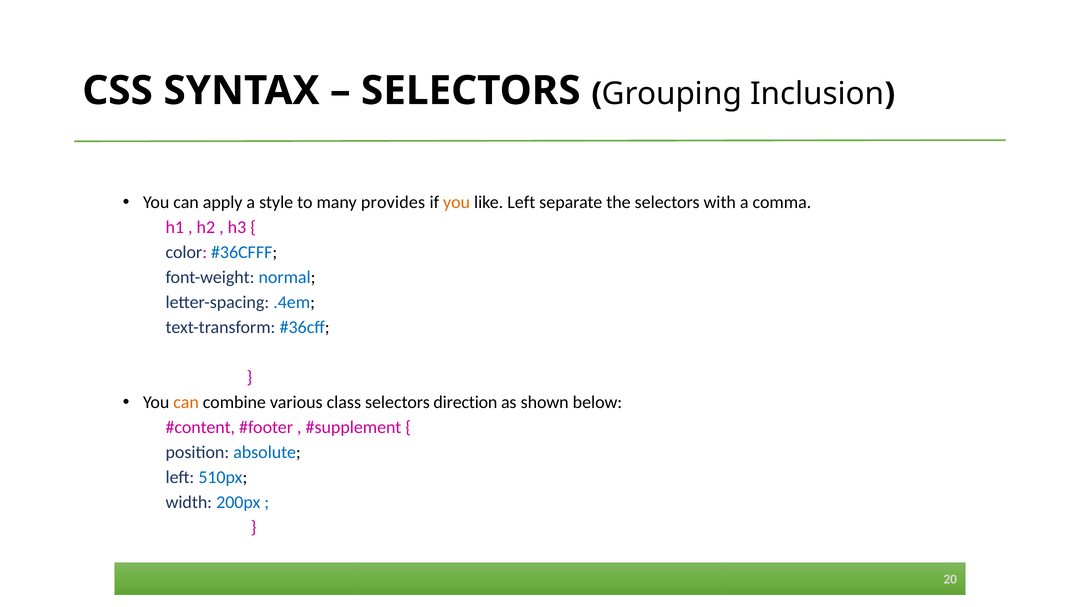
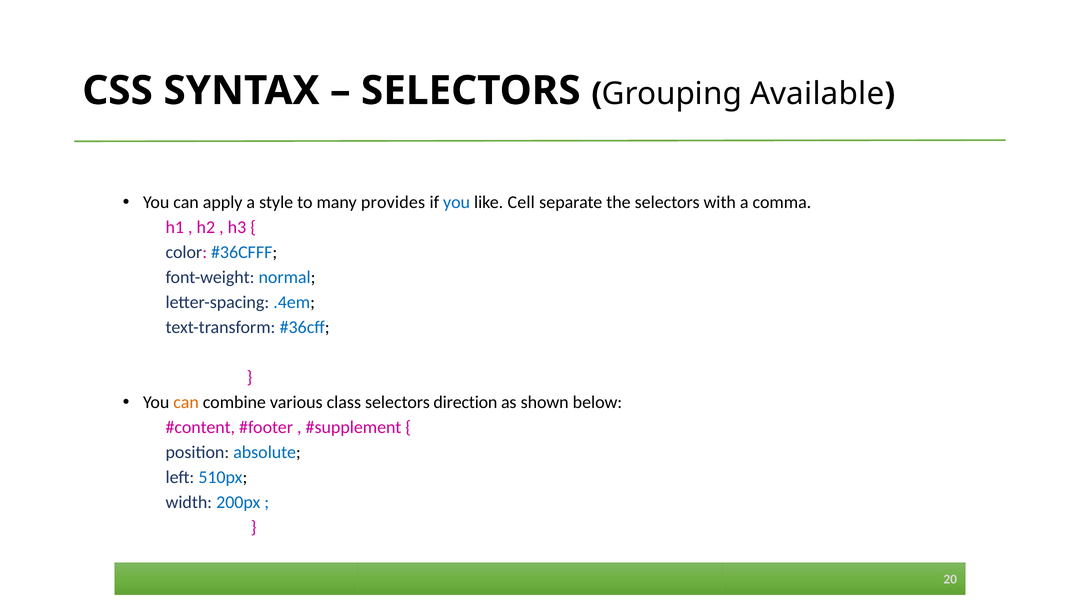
Inclusion: Inclusion -> Available
you at (457, 203) colour: orange -> blue
like Left: Left -> Cell
